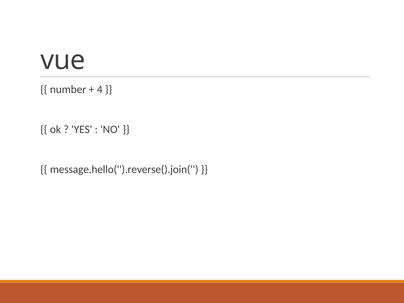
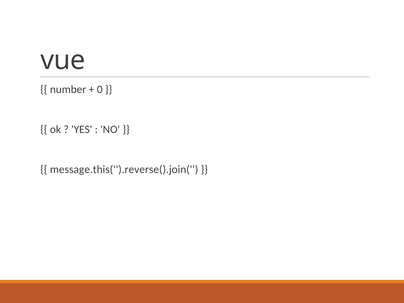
4: 4 -> 0
message.hello('').reverse().join(: message.hello('').reverse().join( -> message.this('').reverse().join(
